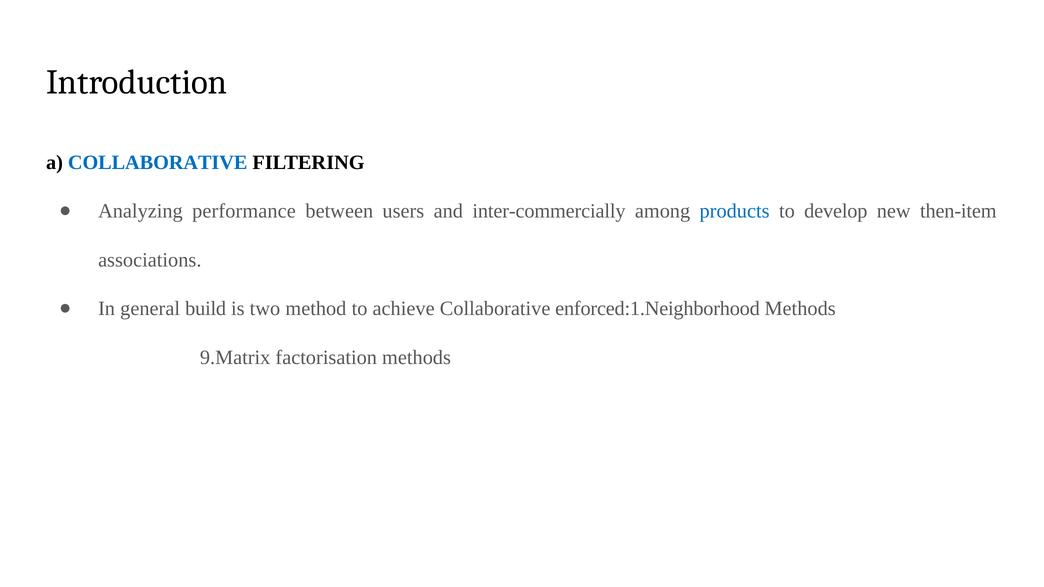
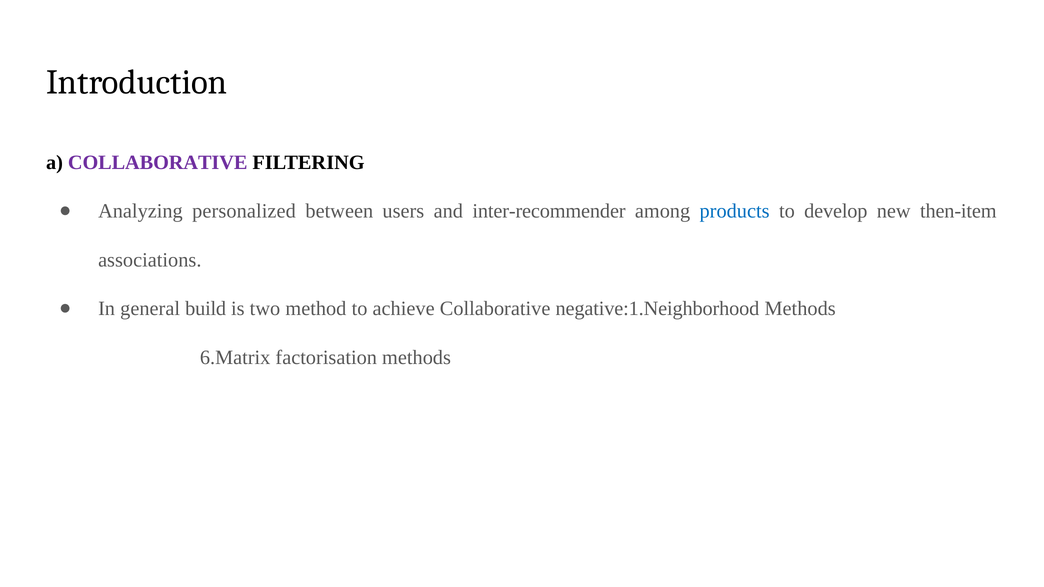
COLLABORATIVE at (158, 163) colour: blue -> purple
performance: performance -> personalized
inter-commercially: inter-commercially -> inter-recommender
enforced:1.Neighborhood: enforced:1.Neighborhood -> negative:1.Neighborhood
9.Matrix: 9.Matrix -> 6.Matrix
